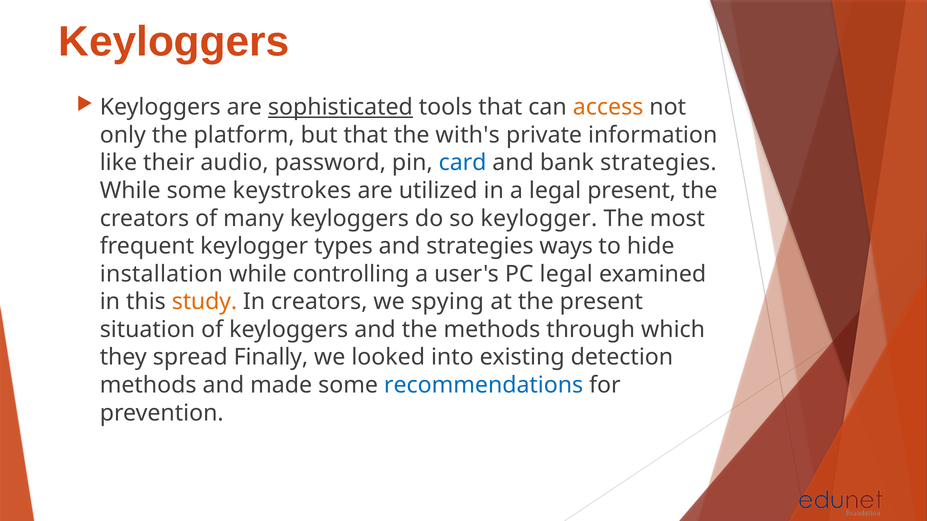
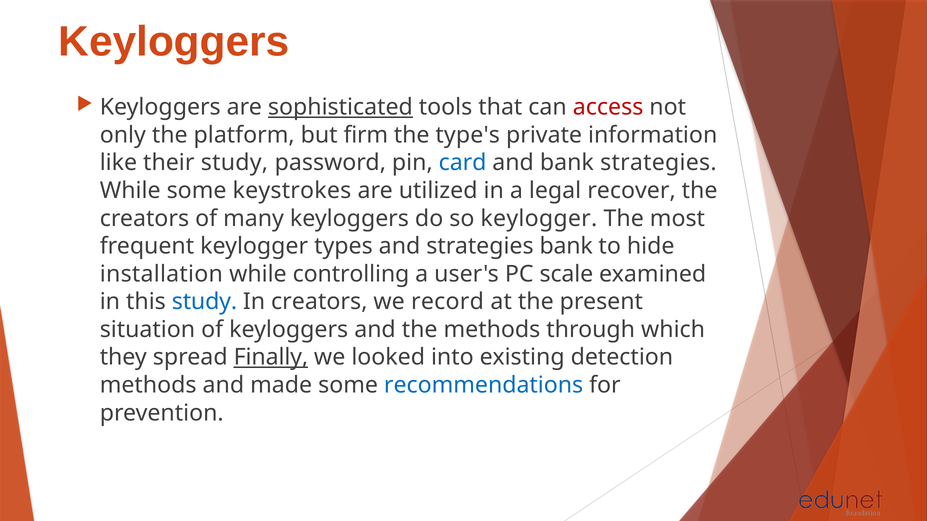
access colour: orange -> red
but that: that -> firm
with's: with's -> type's
their audio: audio -> study
legal present: present -> recover
strategies ways: ways -> bank
PC legal: legal -> scale
study at (204, 302) colour: orange -> blue
spying: spying -> record
Finally underline: none -> present
